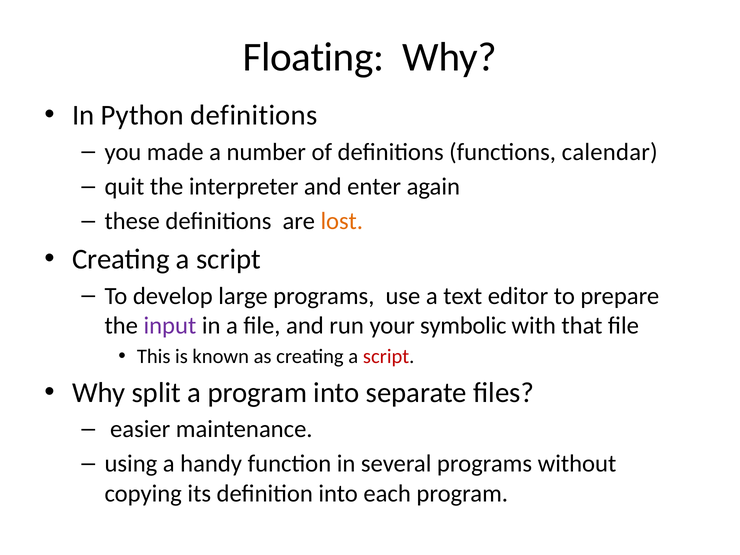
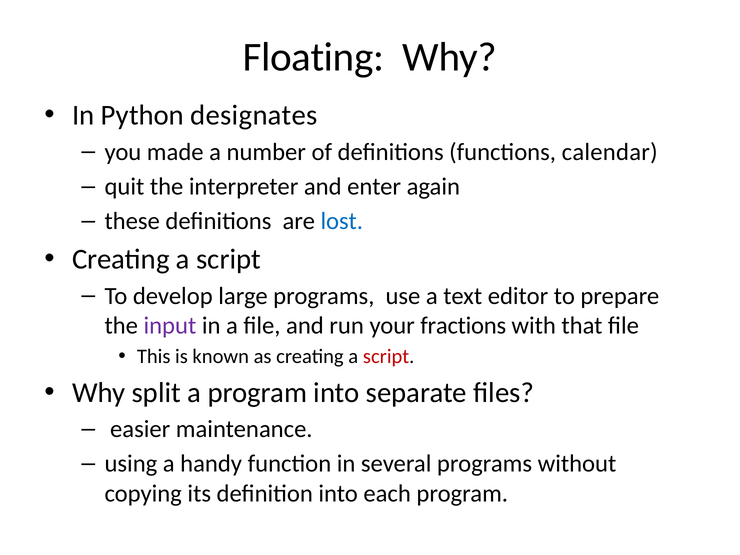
Python definitions: definitions -> designates
lost colour: orange -> blue
symbolic: symbolic -> fractions
